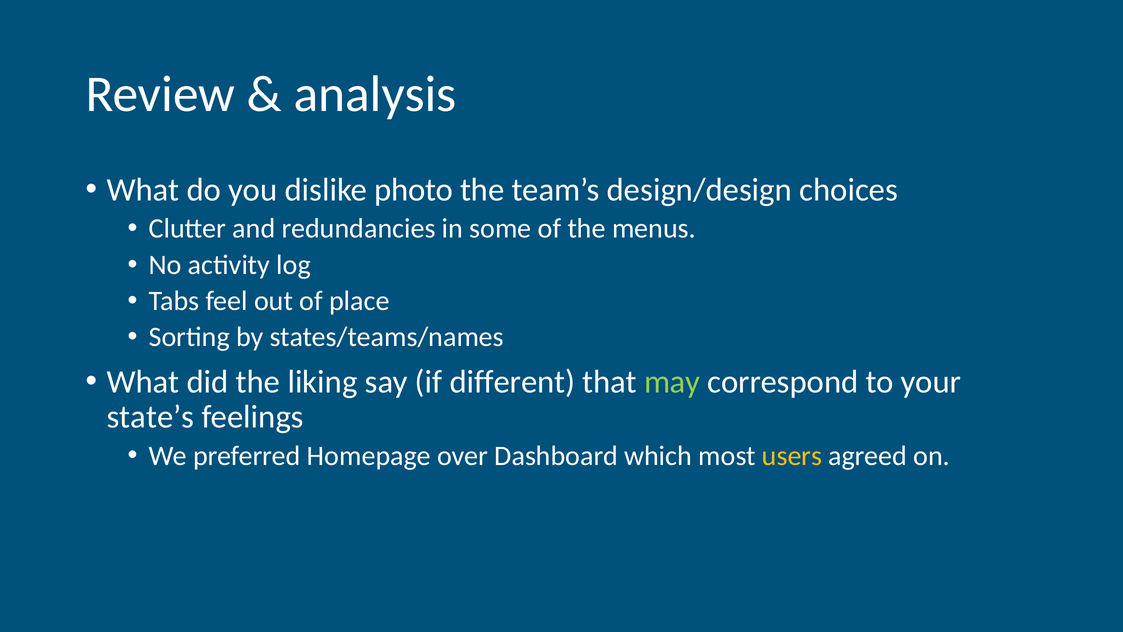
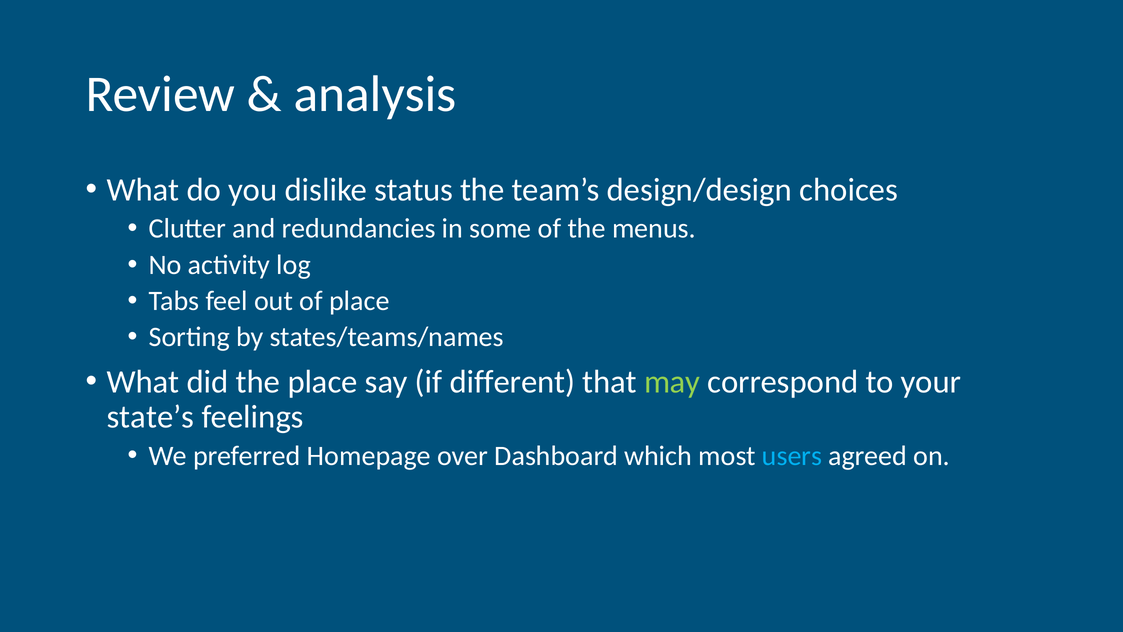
photo: photo -> status
the liking: liking -> place
users colour: yellow -> light blue
